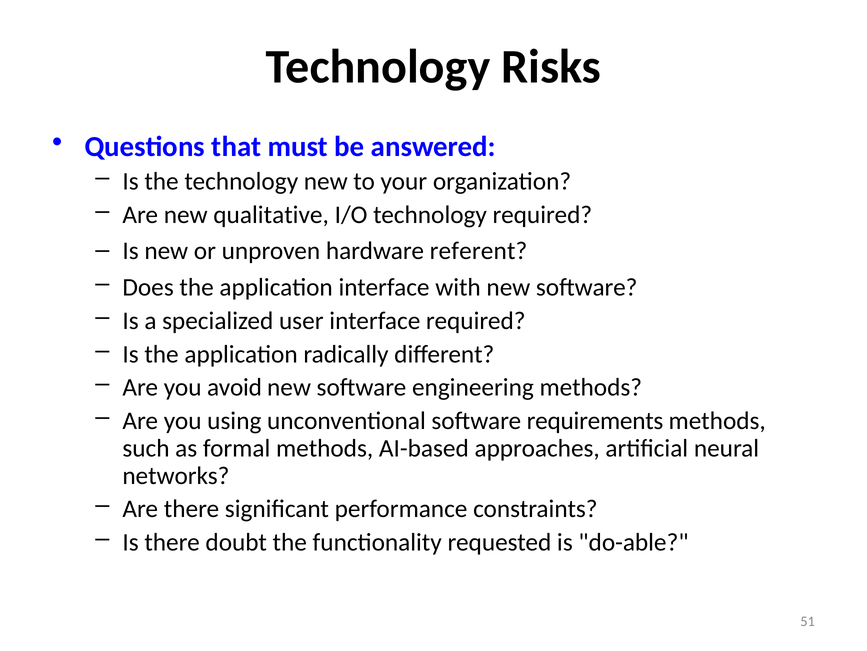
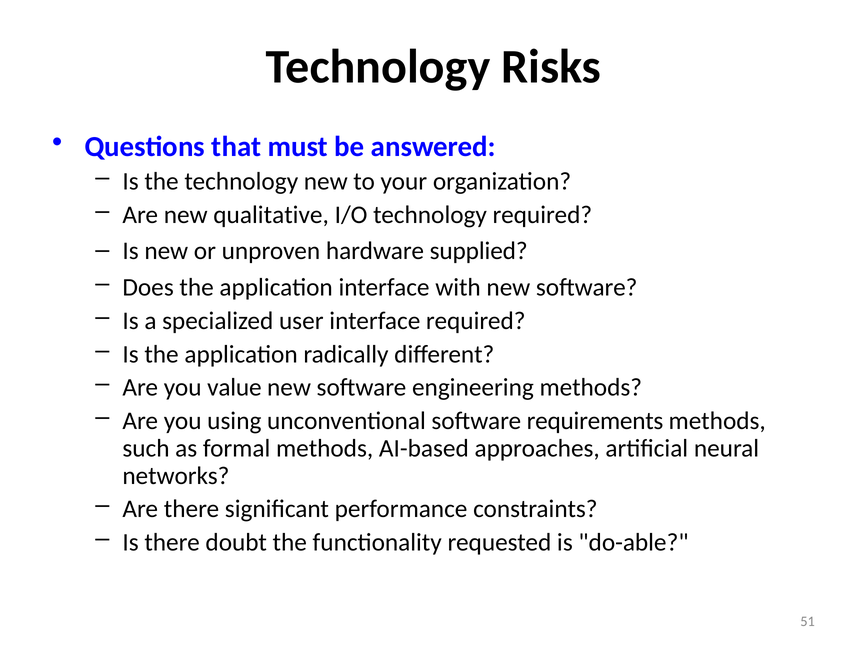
referent: referent -> supplied
avoid: avoid -> value
